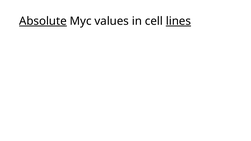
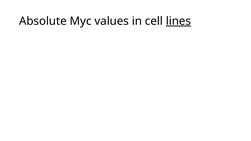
Absolute underline: present -> none
